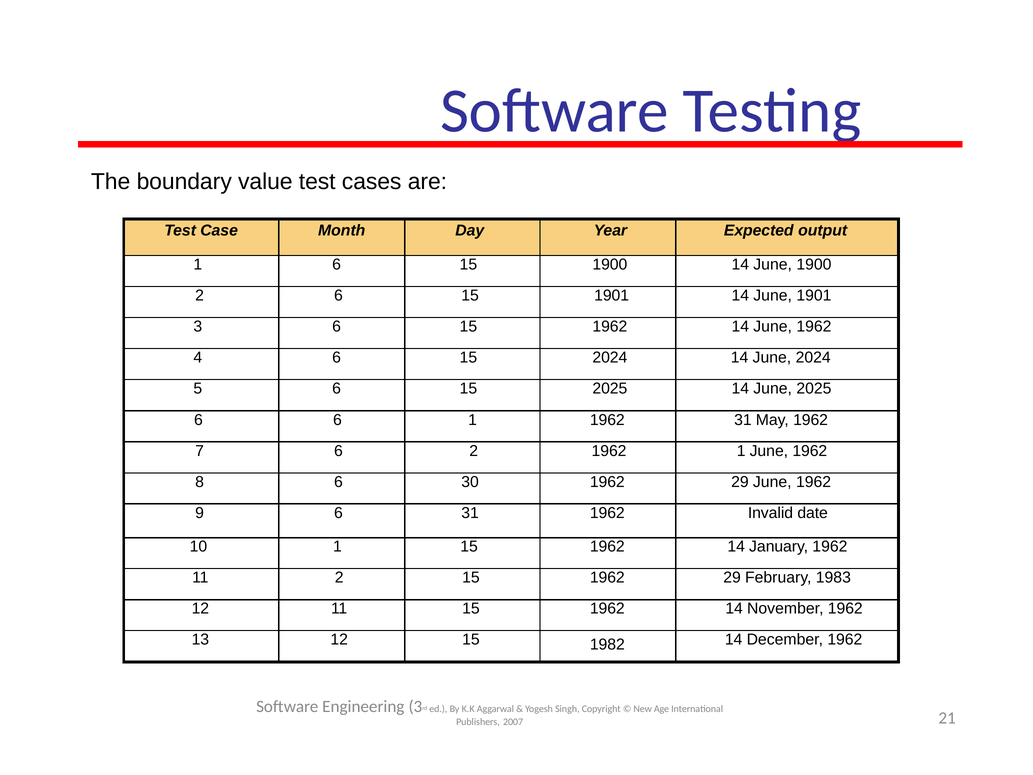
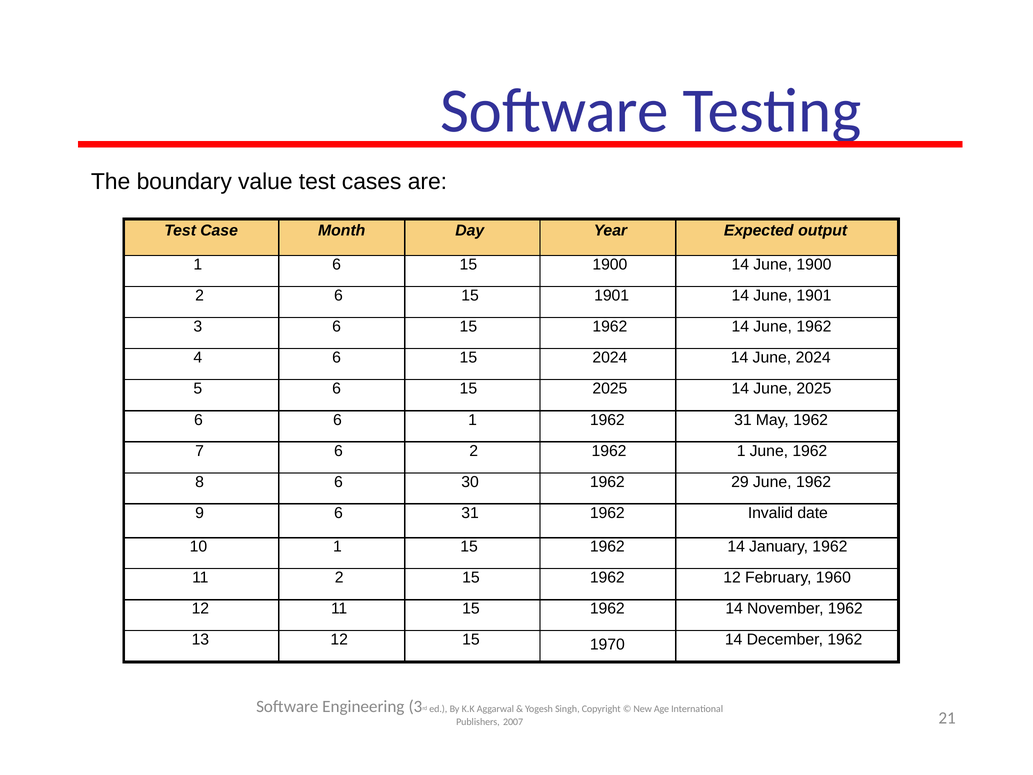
15 1962 29: 29 -> 12
1983: 1983 -> 1960
1982: 1982 -> 1970
